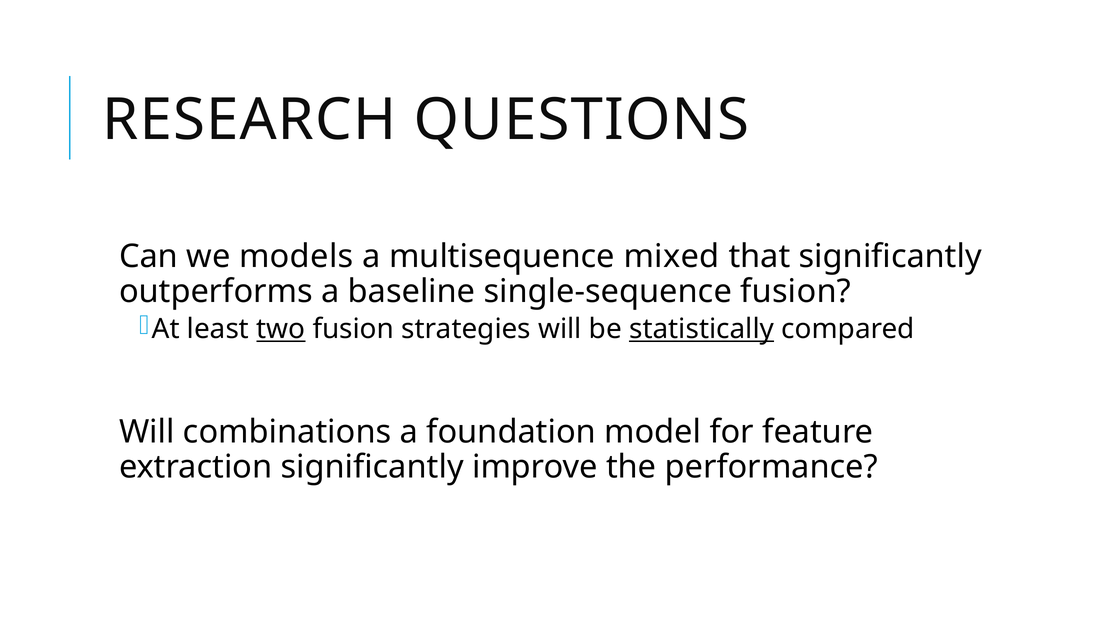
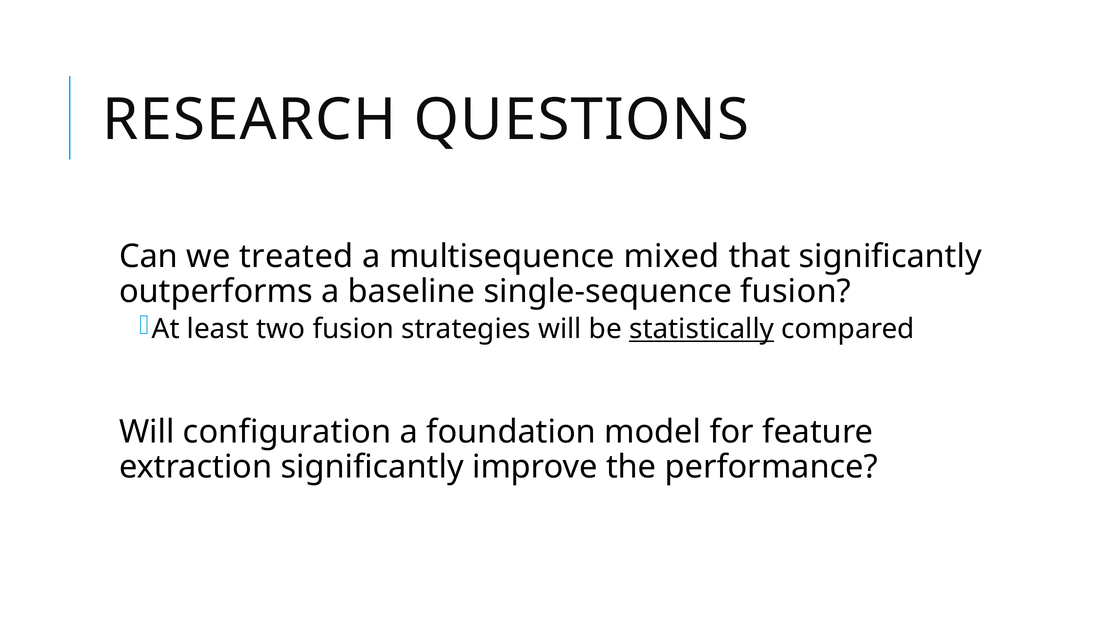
models: models -> treated
two underline: present -> none
combinations: combinations -> configuration
